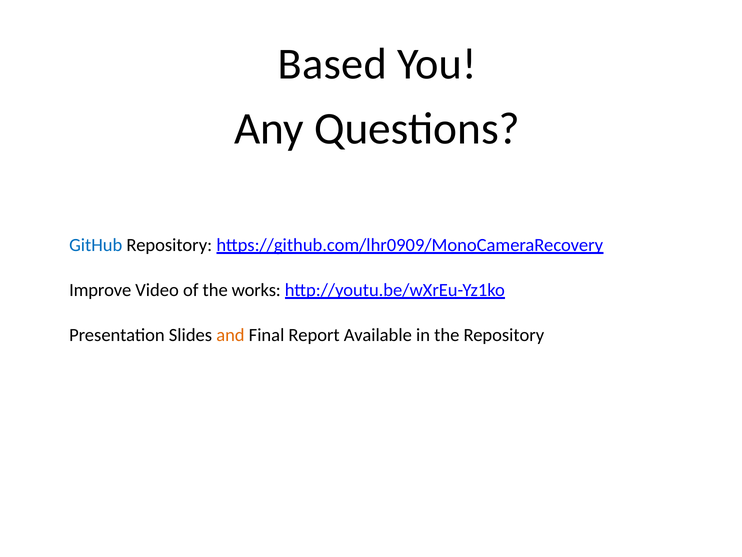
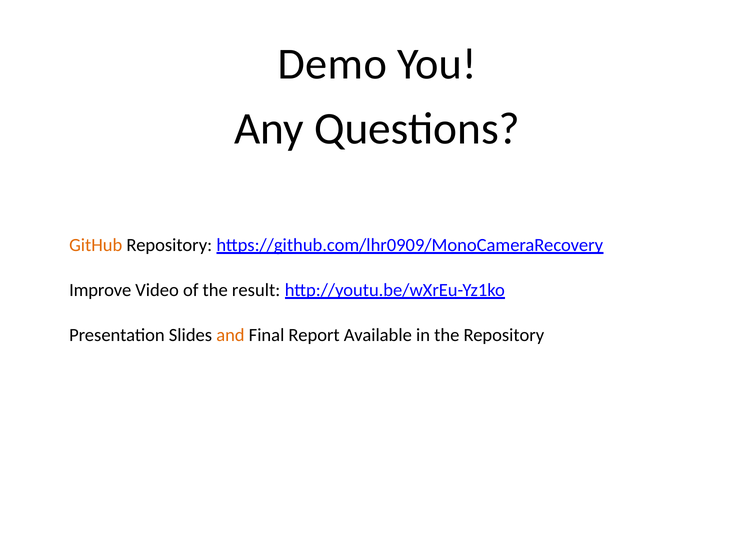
Based: Based -> Demo
GitHub colour: blue -> orange
works: works -> result
